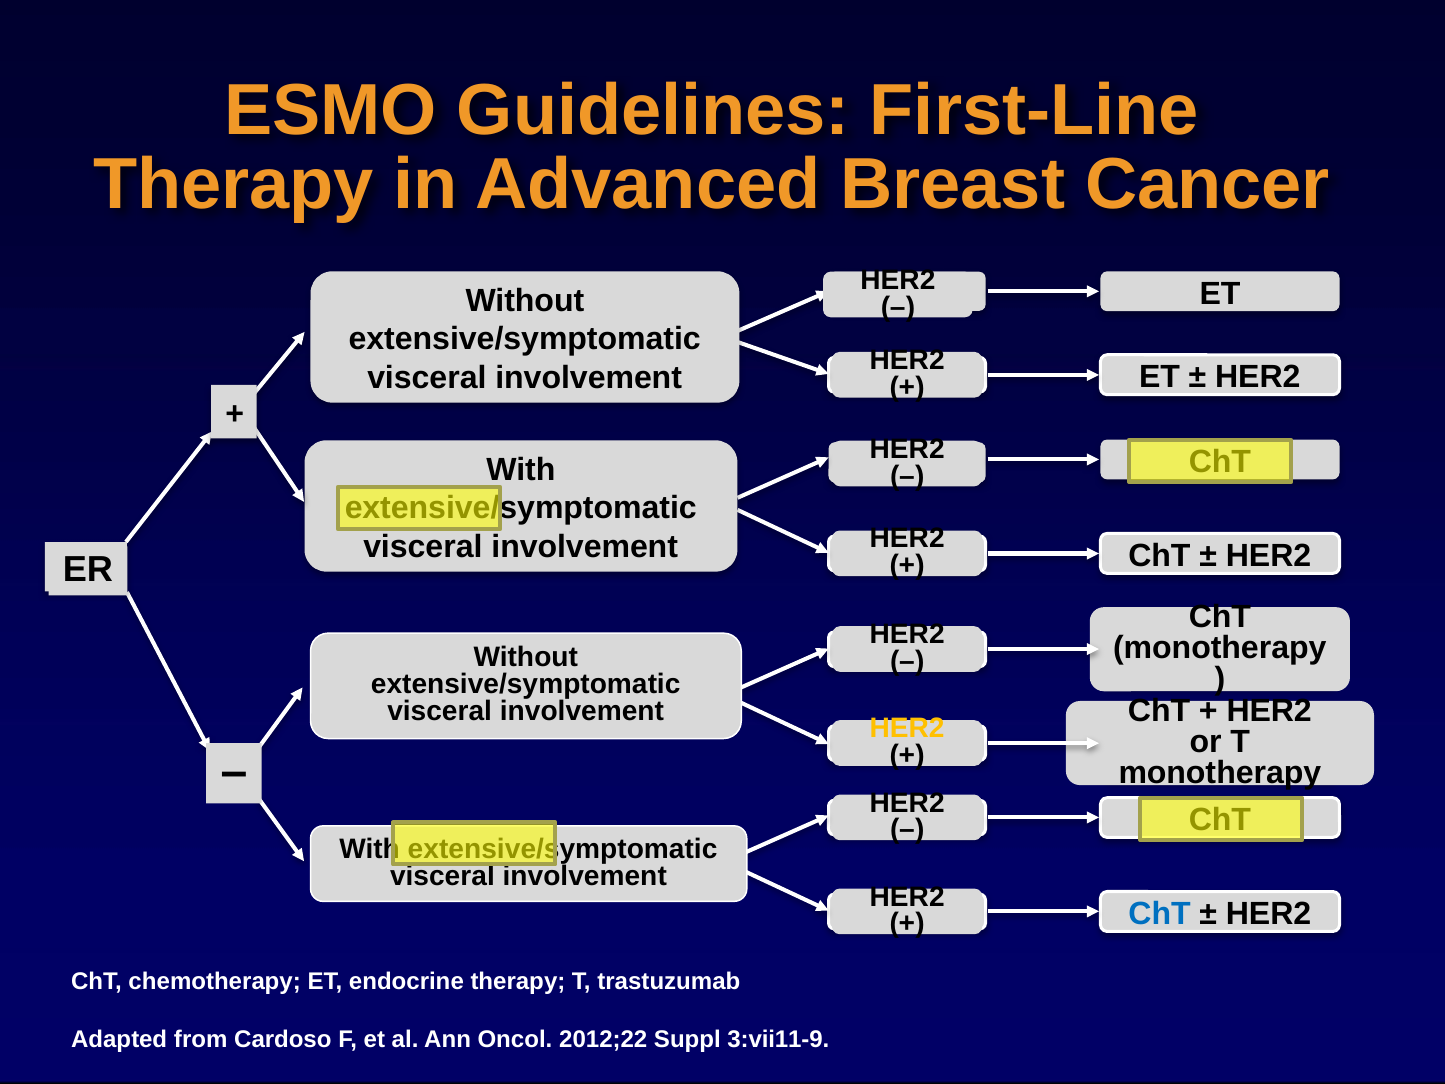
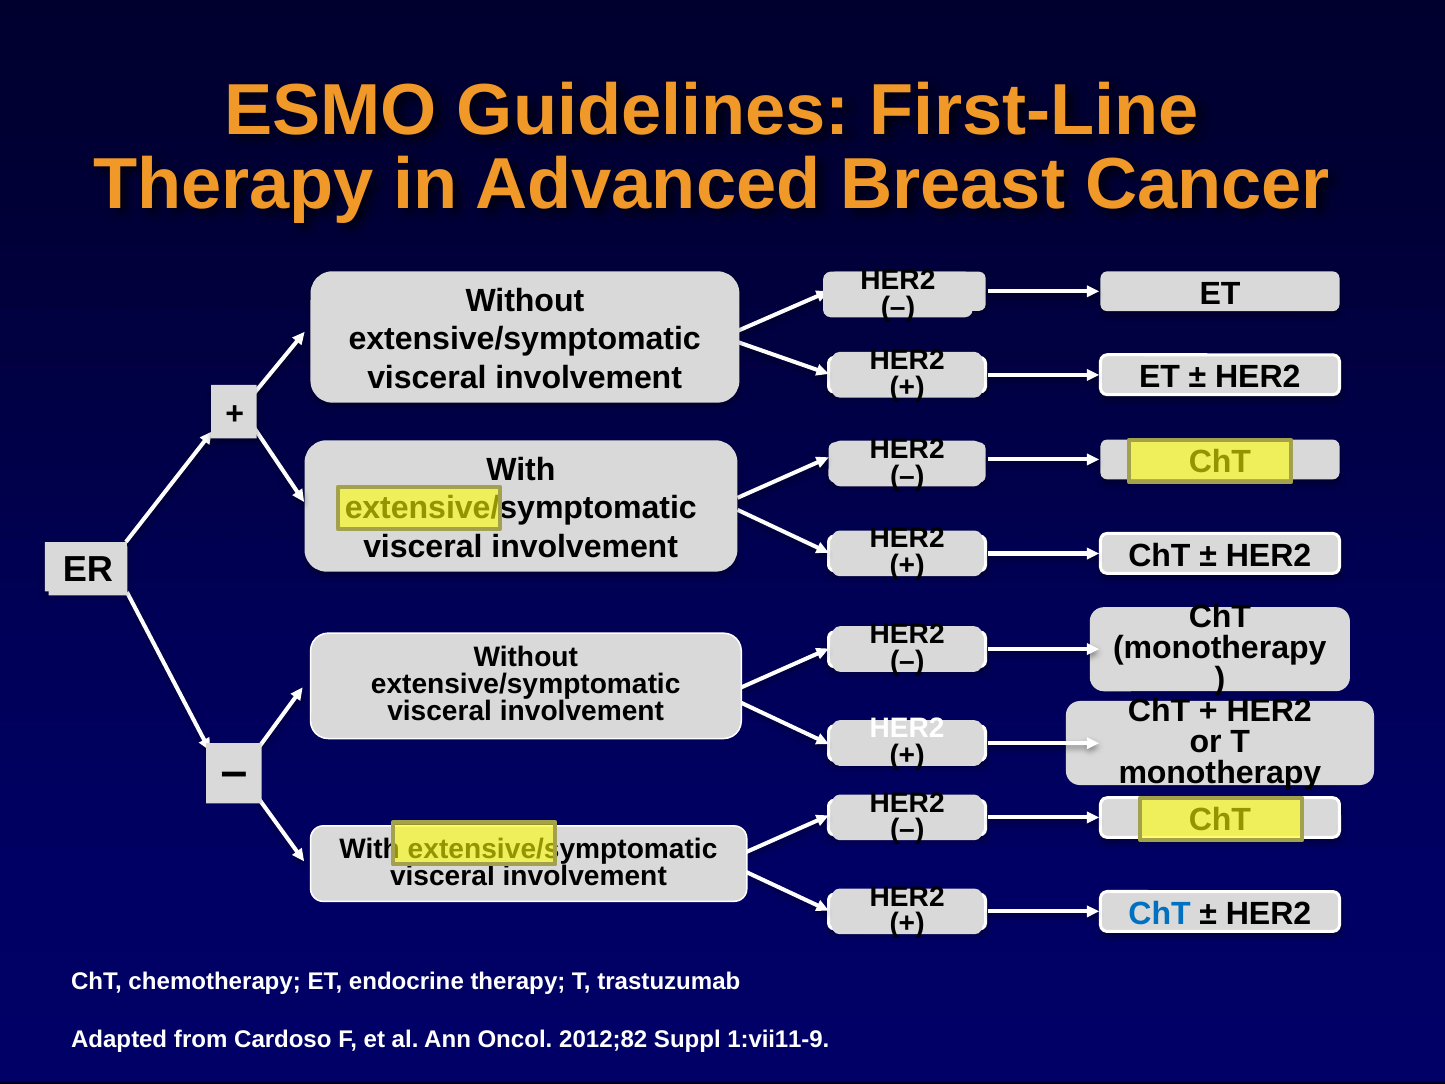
HER2 at (907, 728) colour: yellow -> white
2012;22: 2012;22 -> 2012;82
3:vii11-9: 3:vii11-9 -> 1:vii11-9
